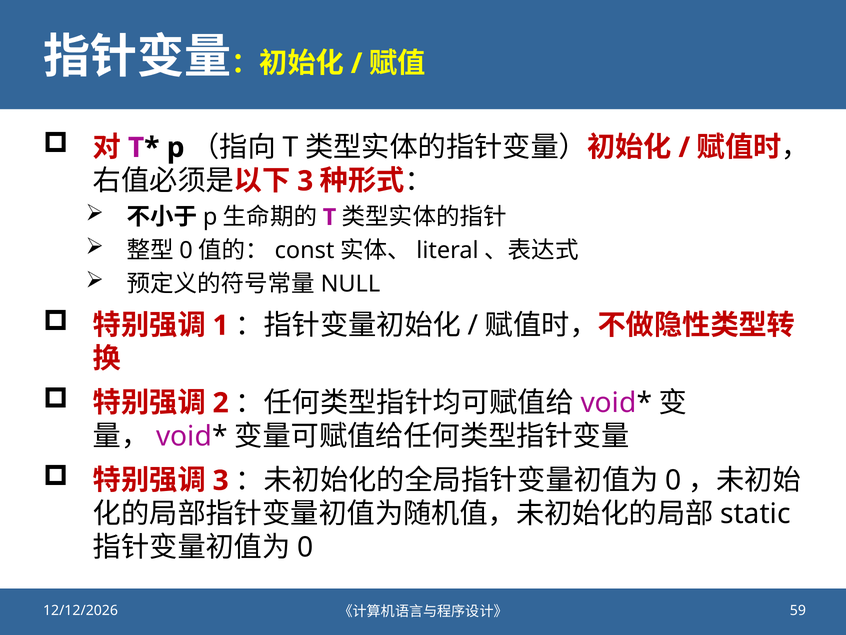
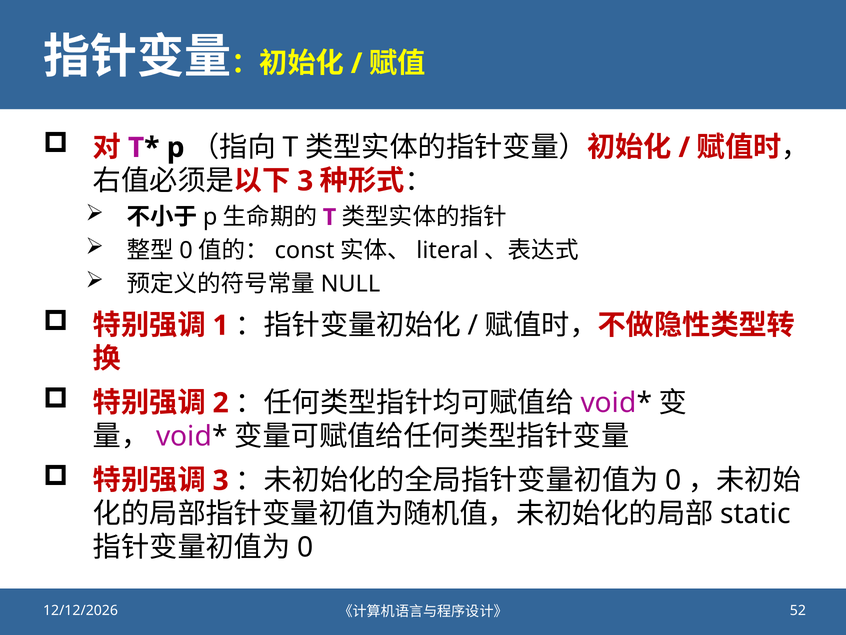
59: 59 -> 52
